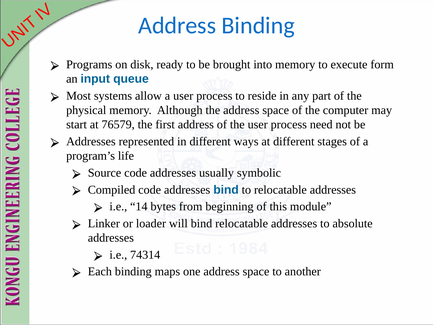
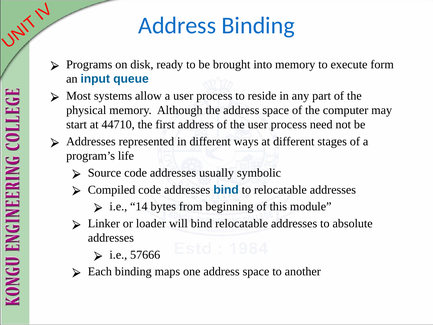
76579: 76579 -> 44710
74314: 74314 -> 57666
